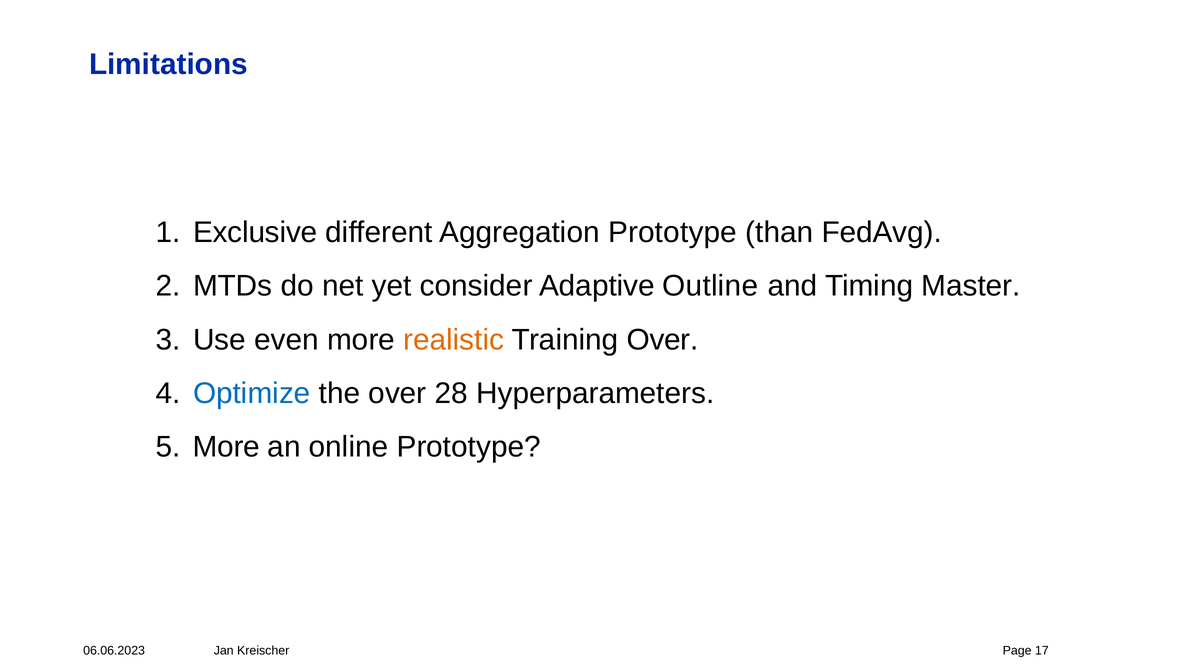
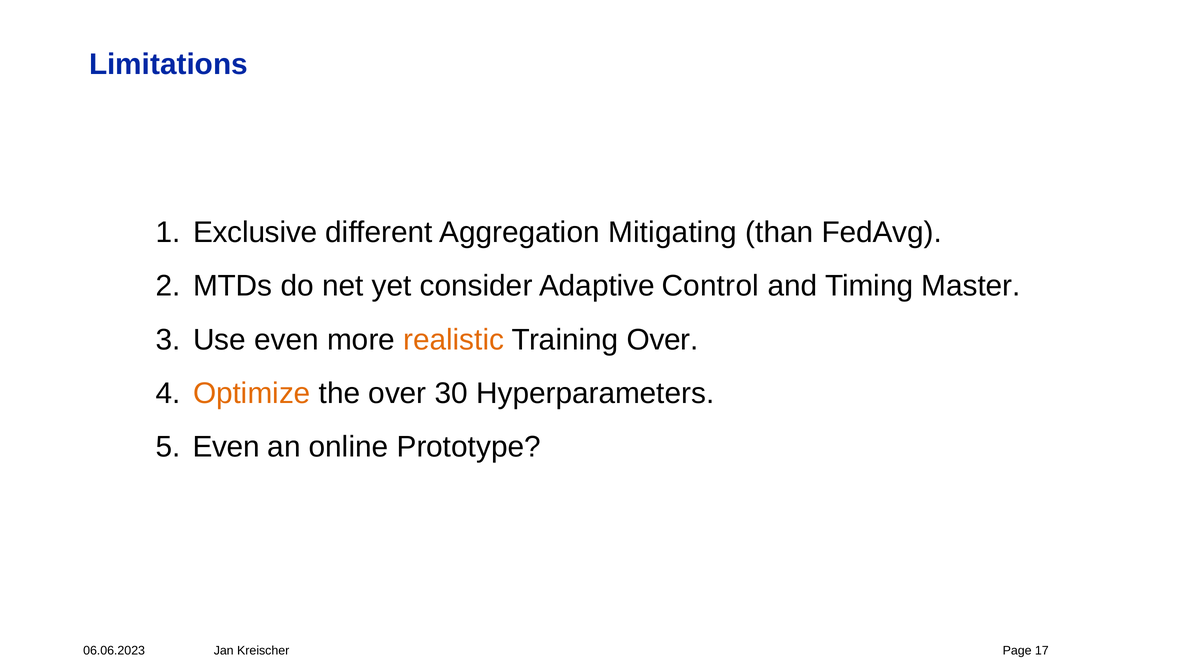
Aggregation Prototype: Prototype -> Mitigating
Outline: Outline -> Control
Optimize colour: blue -> orange
28: 28 -> 30
More at (226, 447): More -> Even
